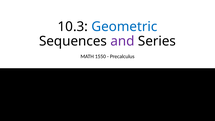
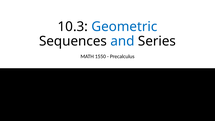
and colour: purple -> blue
